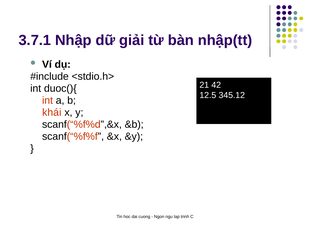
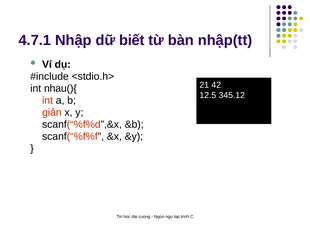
3.7.1: 3.7.1 -> 4.7.1
giải: giải -> biết
duoc(){: duoc(){ -> nhau(){
khái: khái -> giản
